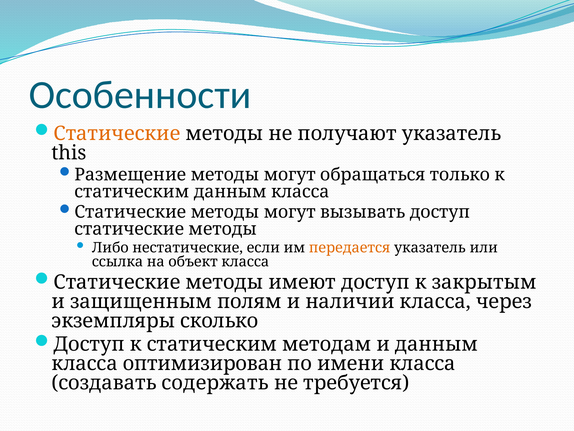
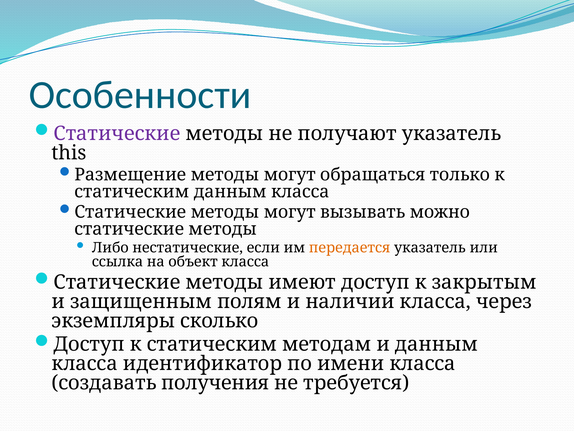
Статические at (117, 133) colour: orange -> purple
вызывать доступ: доступ -> можно
оптимизирован: оптимизирован -> идентификатор
содержать: содержать -> получения
